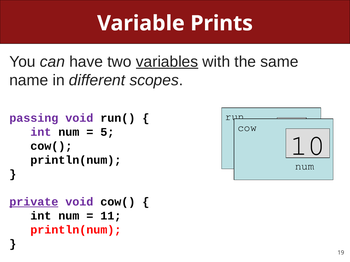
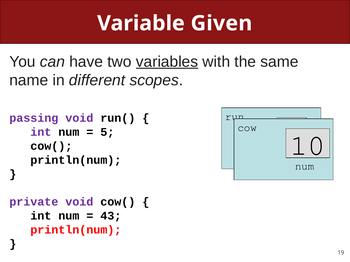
Prints: Prints -> Given
private underline: present -> none
11: 11 -> 43
